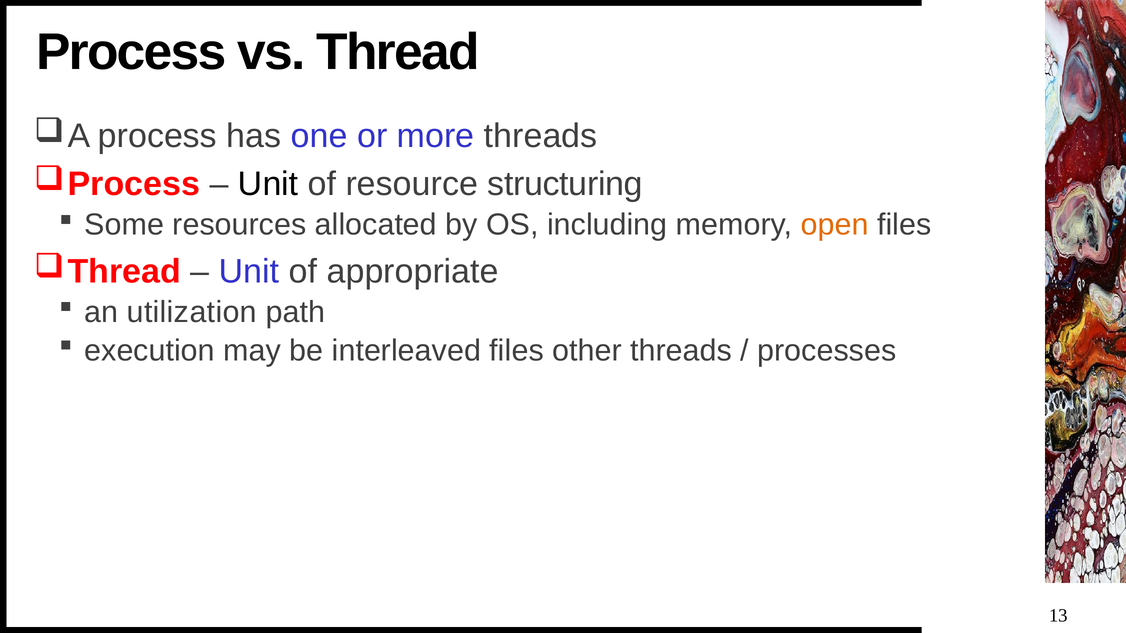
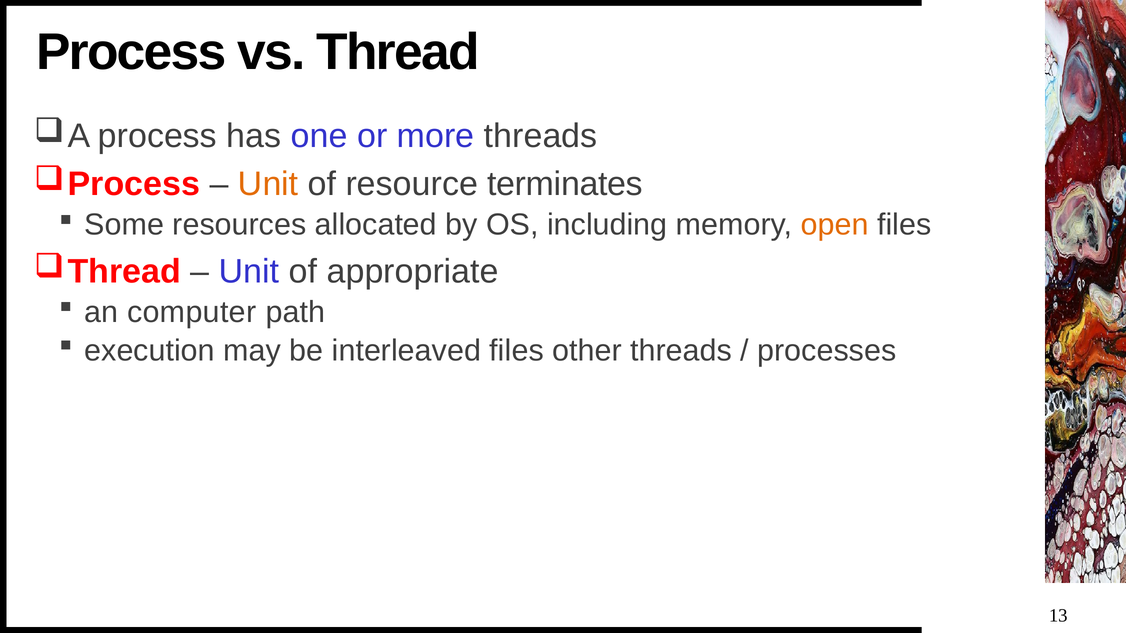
Unit at (268, 184) colour: black -> orange
structuring: structuring -> terminates
utilization: utilization -> computer
